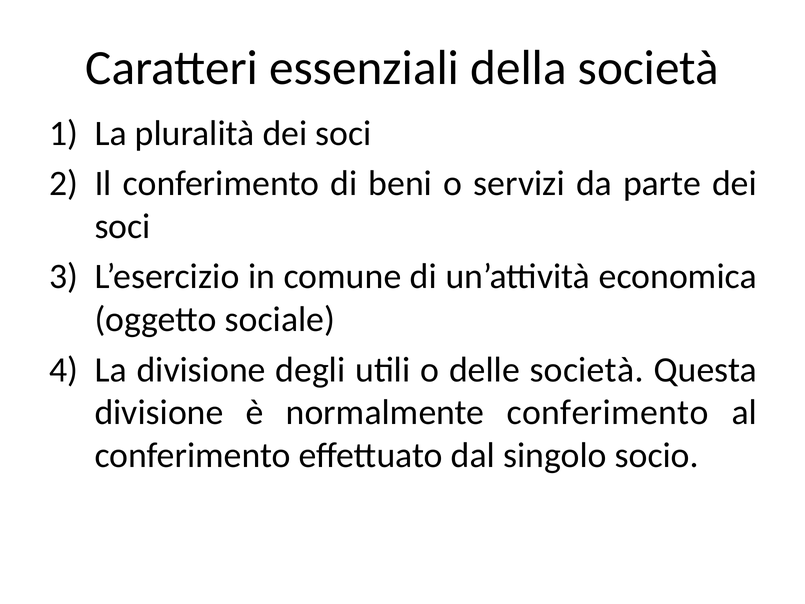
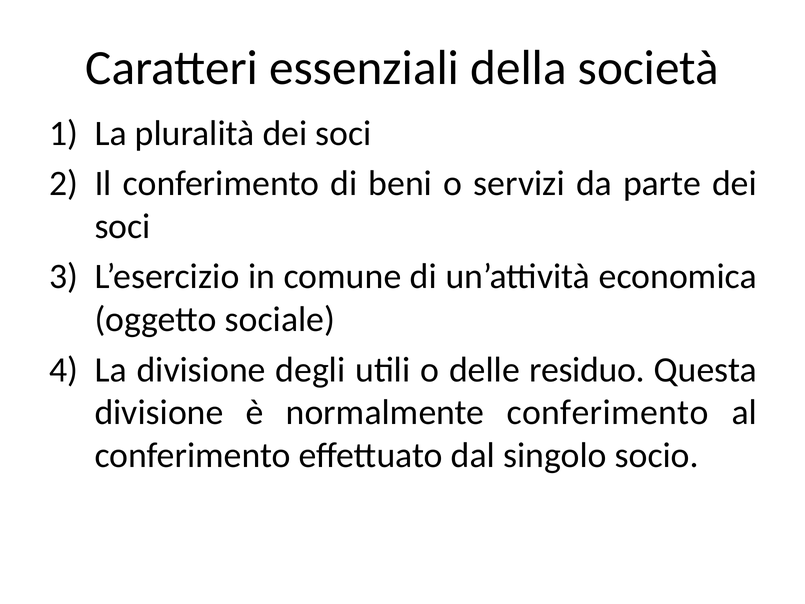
delle società: società -> residuo
